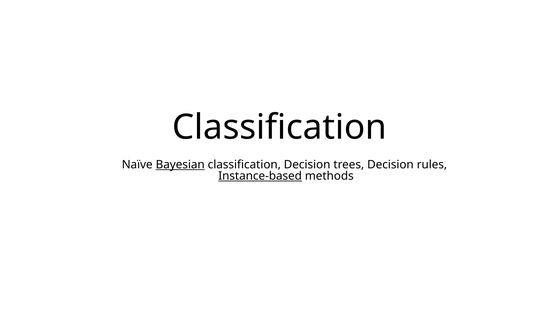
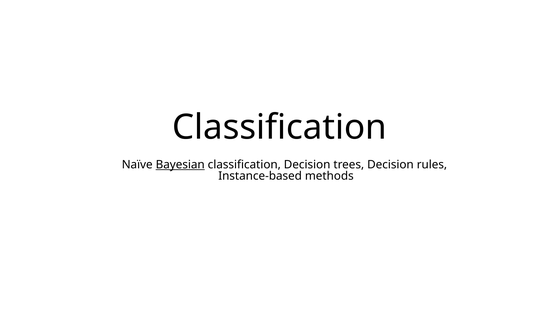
Instance-based underline: present -> none
